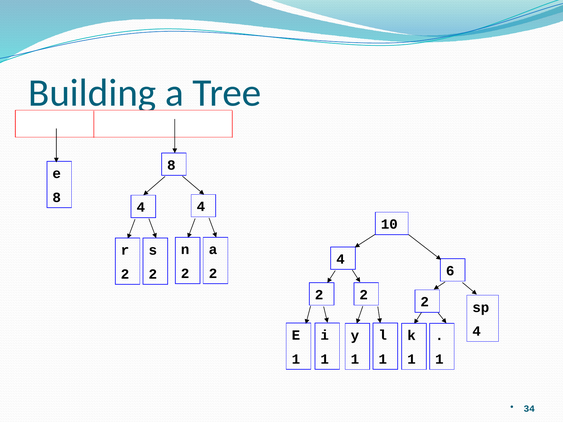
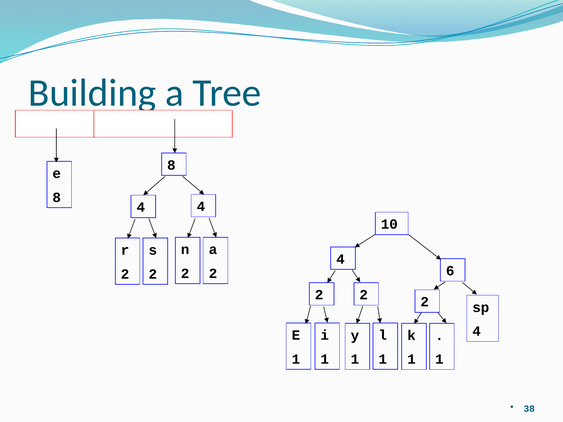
34: 34 -> 38
